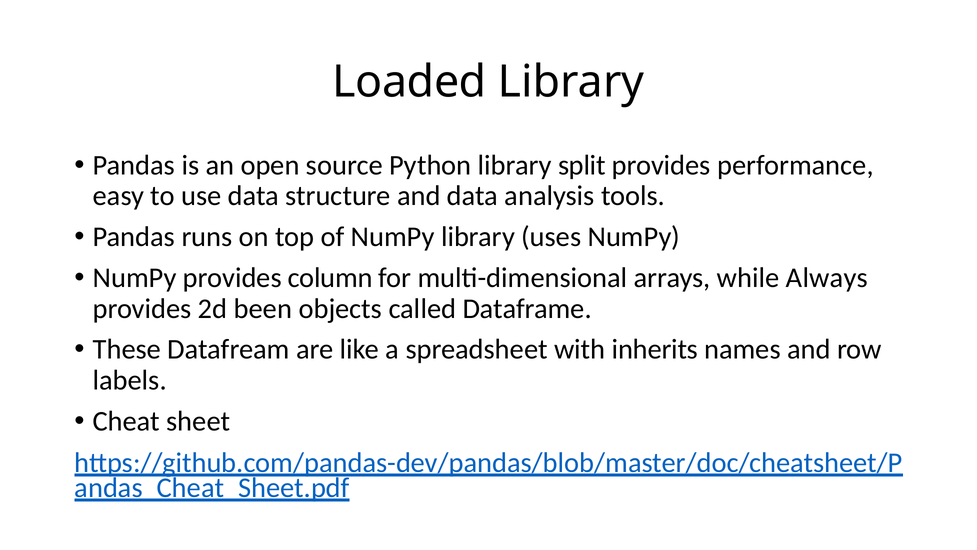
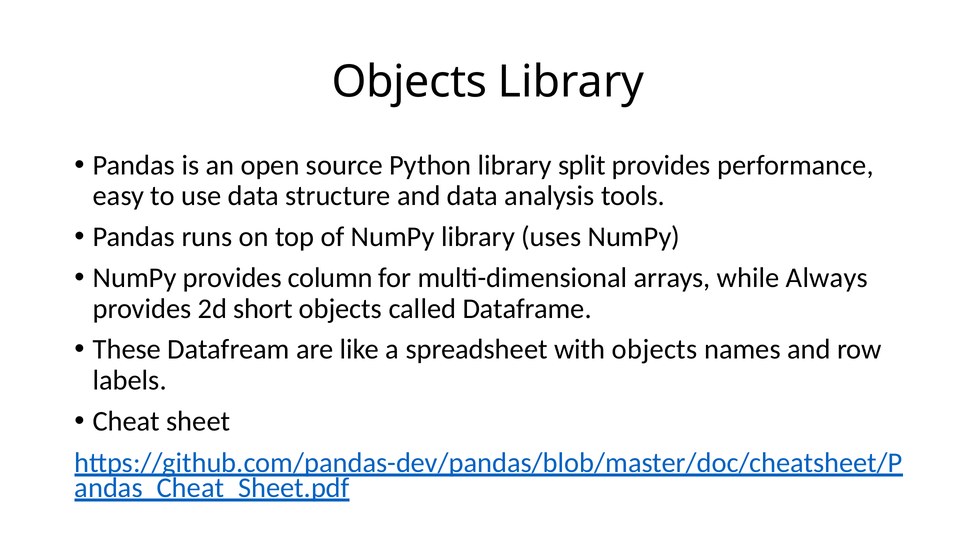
Loaded at (409, 82): Loaded -> Objects
been: been -> short
with inherits: inherits -> objects
